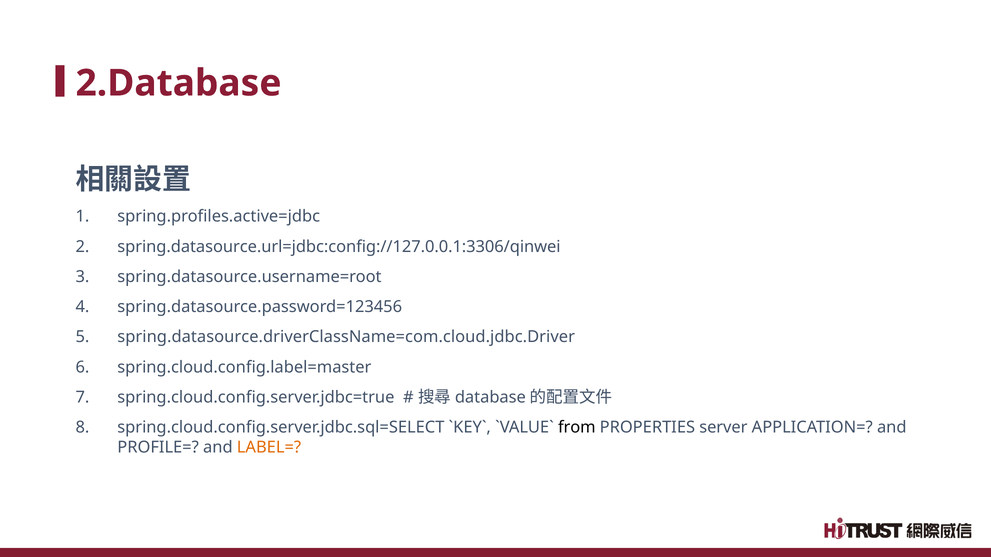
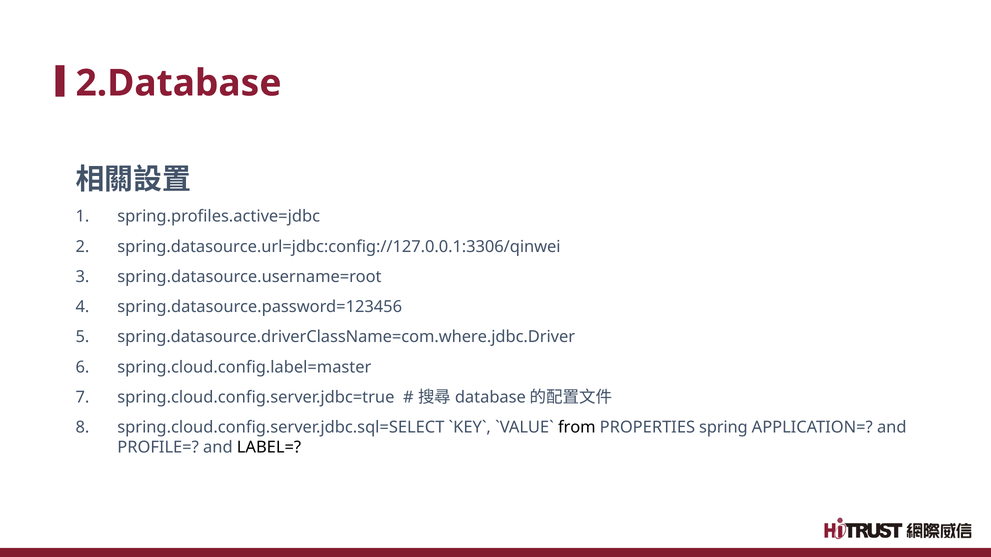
spring.datasource.driverClassName=com.cloud.jdbc.Driver: spring.datasource.driverClassName=com.cloud.jdbc.Driver -> spring.datasource.driverClassName=com.where.jdbc.Driver
server: server -> spring
LABEL= colour: orange -> black
